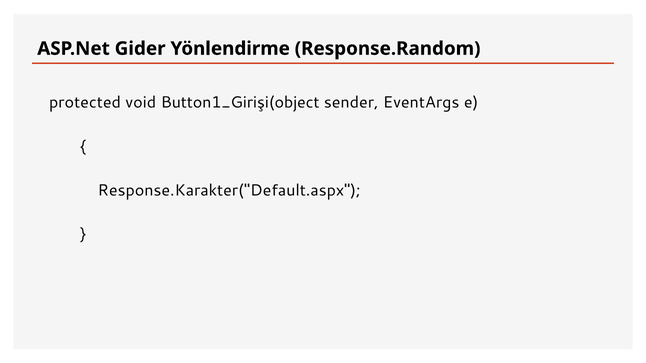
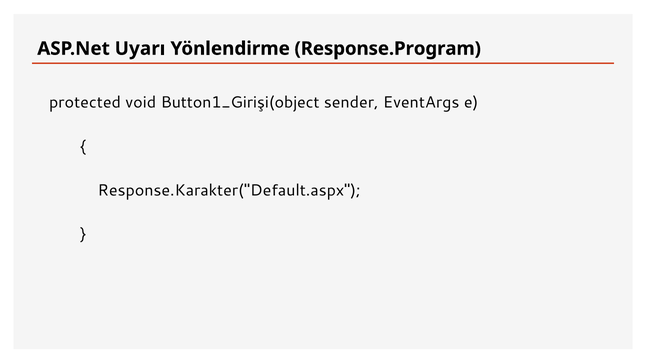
Gider: Gider -> Uyarı
Response.Random: Response.Random -> Response.Program
